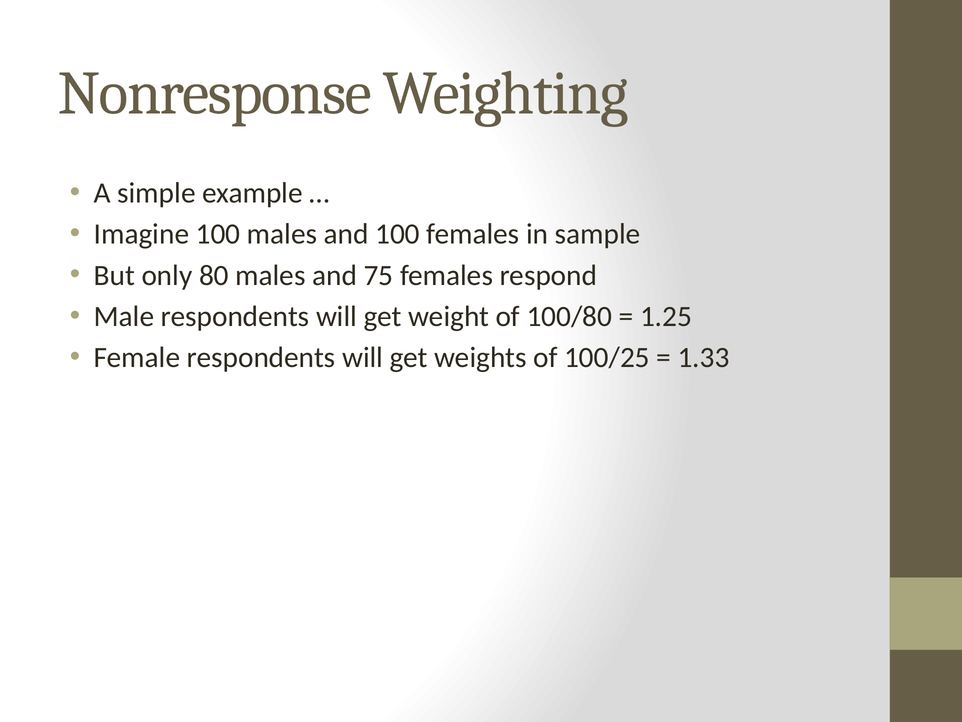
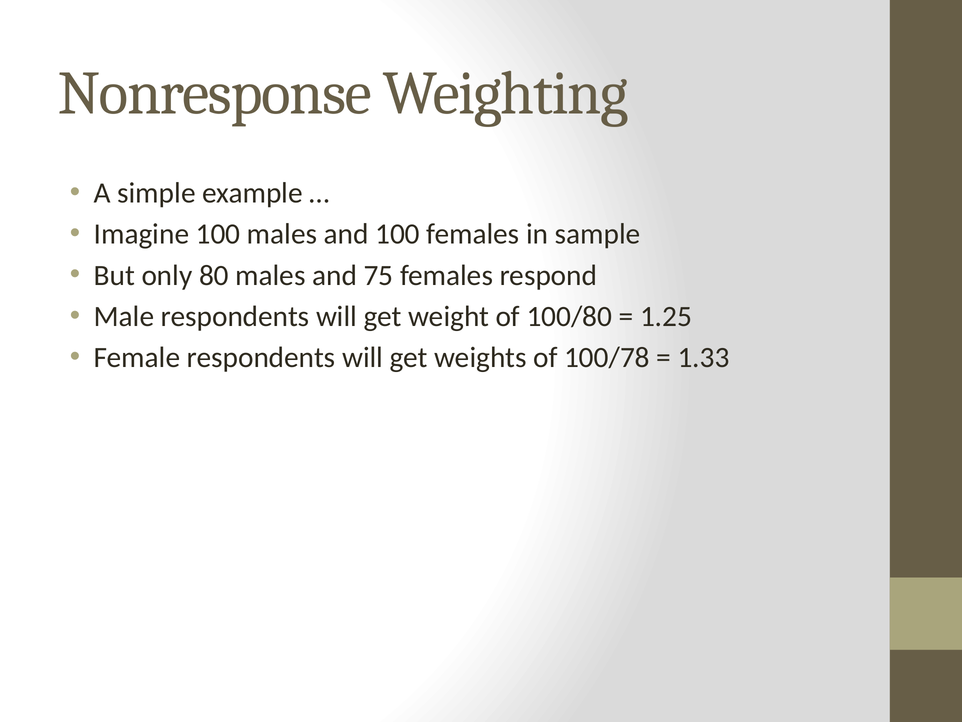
100/25: 100/25 -> 100/78
